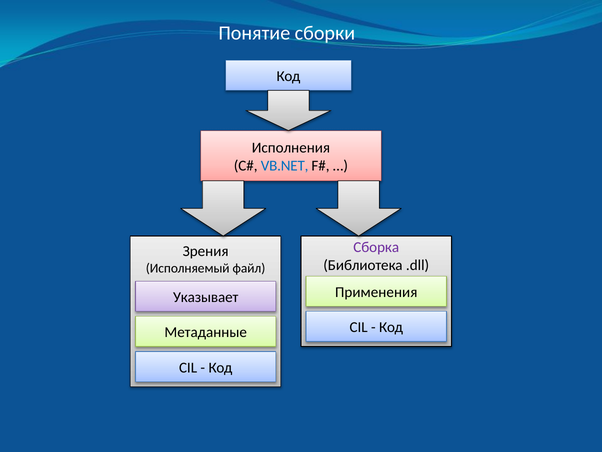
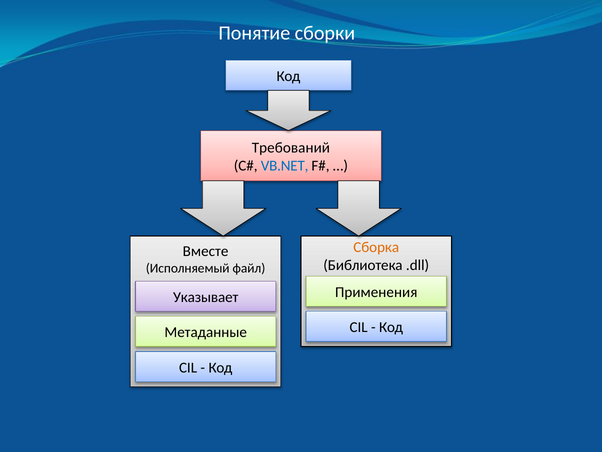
Исполнения: Исполнения -> Требований
Сборка colour: purple -> orange
Зрения: Зрения -> Вместе
